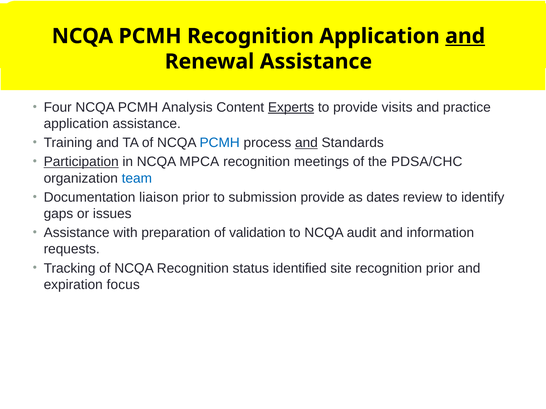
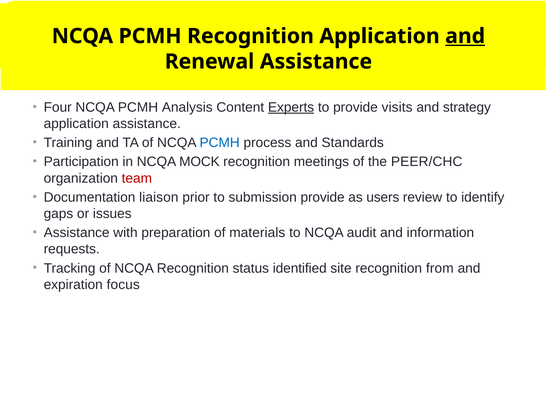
practice: practice -> strategy
and at (306, 143) underline: present -> none
Participation underline: present -> none
MPCA: MPCA -> MOCK
PDSA/CHC: PDSA/CHC -> PEER/CHC
team colour: blue -> red
dates: dates -> users
validation: validation -> materials
recognition prior: prior -> from
